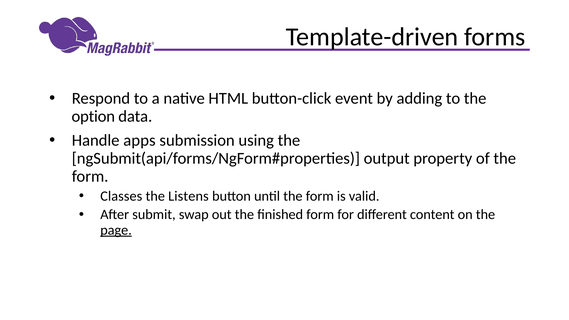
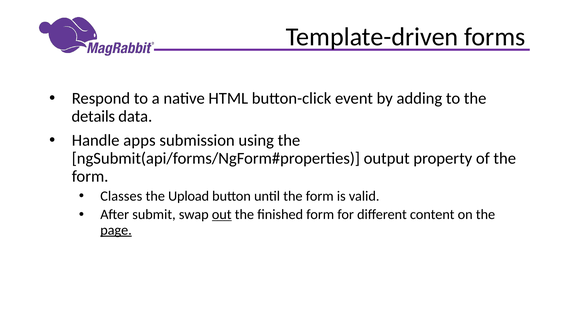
option: option -> details
Listens: Listens -> Upload
out underline: none -> present
